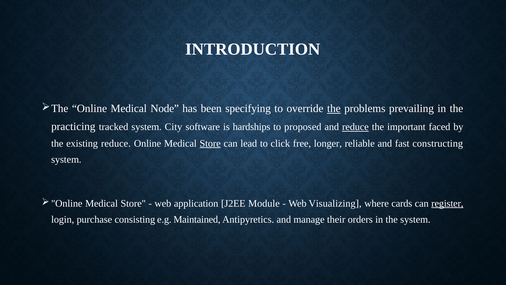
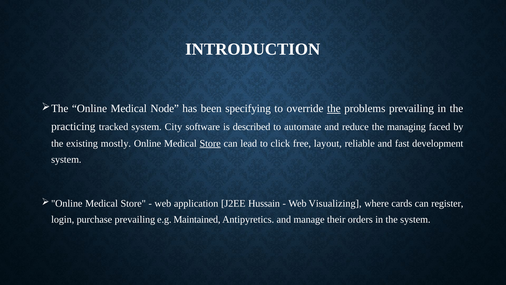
hardships: hardships -> described
proposed: proposed -> automate
reduce at (355, 127) underline: present -> none
important: important -> managing
existing reduce: reduce -> mostly
longer: longer -> layout
constructing: constructing -> development
Module: Module -> Hussain
register underline: present -> none
purchase consisting: consisting -> prevailing
